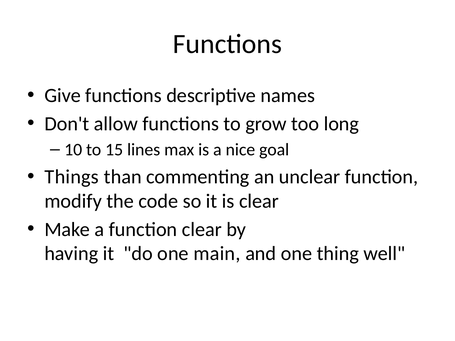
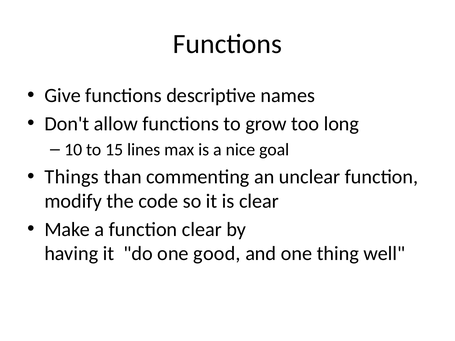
main: main -> good
